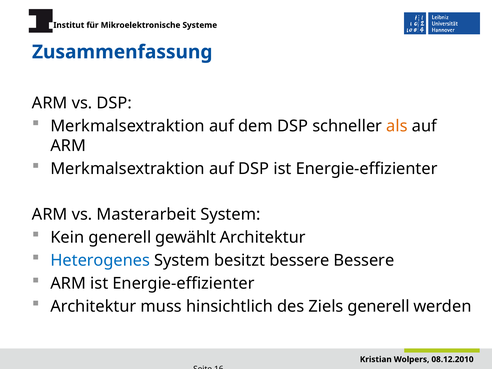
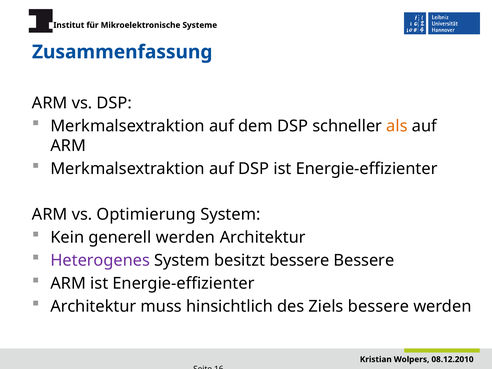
Masterarbeit: Masterarbeit -> Optimierung
generell gewählt: gewählt -> werden
Heterogenes colour: blue -> purple
Ziels generell: generell -> bessere
